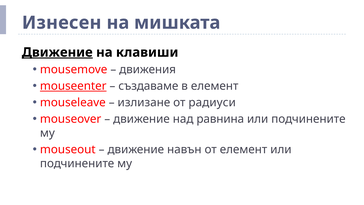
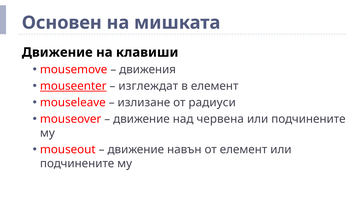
Изнесен: Изнесен -> Основен
Движение at (57, 52) underline: present -> none
създаваме: създаваме -> изглеждат
равнина: равнина -> червена
